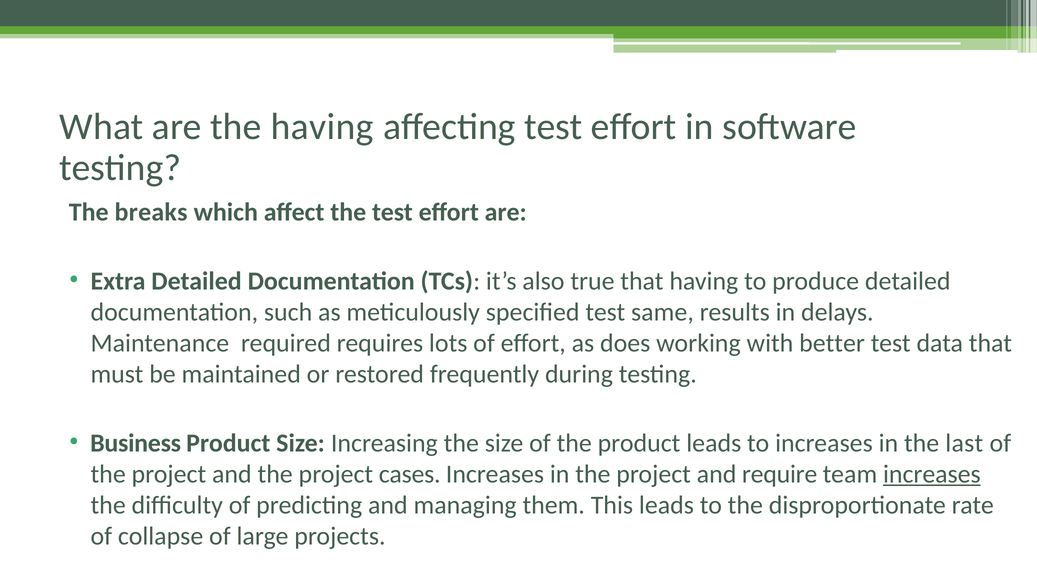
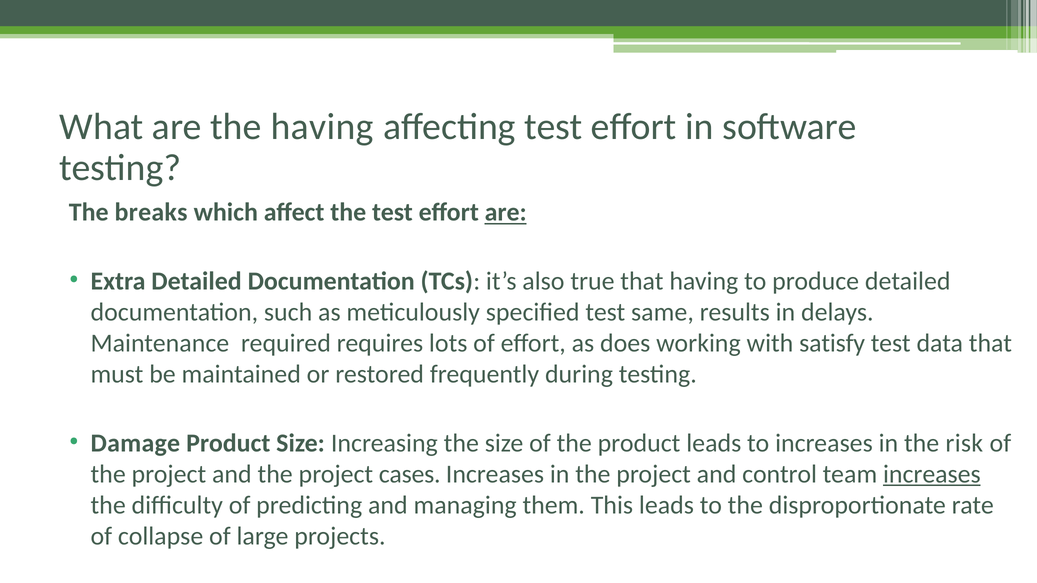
are at (506, 213) underline: none -> present
better: better -> satisfy
Business: Business -> Damage
last: last -> risk
require: require -> control
